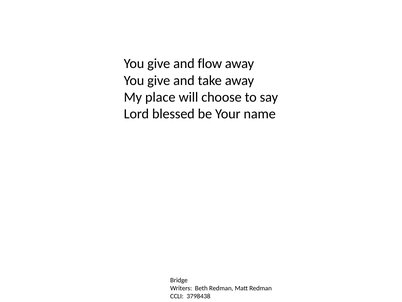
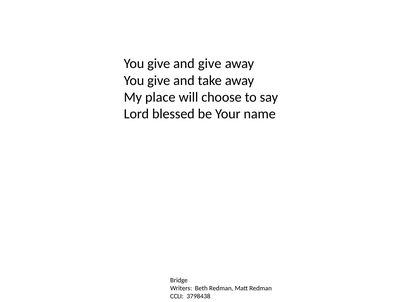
and flow: flow -> give
